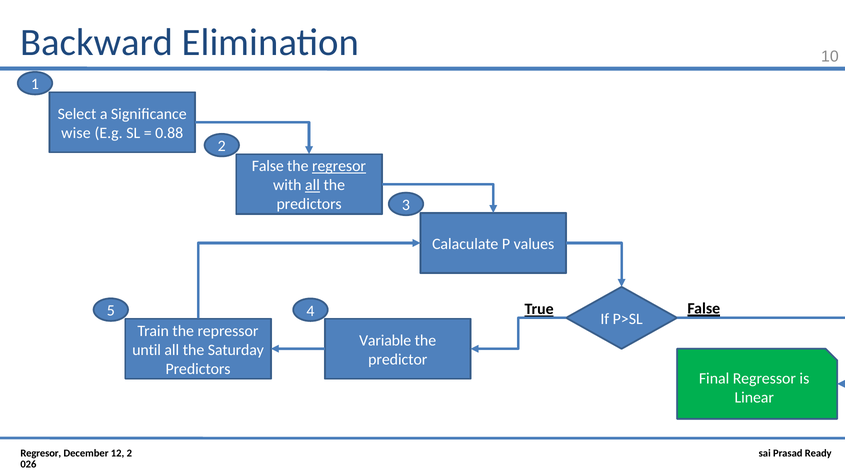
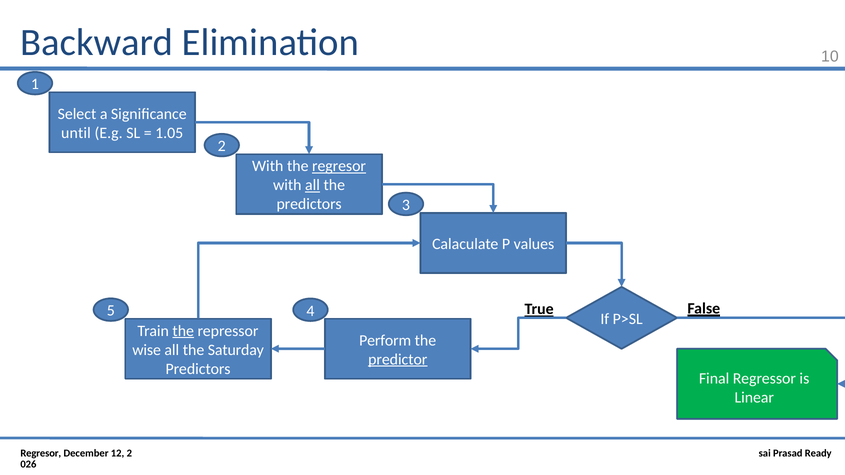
wise: wise -> until
0.88: 0.88 -> 1.05
False at (268, 166): False -> With
the at (183, 331) underline: none -> present
Variable: Variable -> Perform
until: until -> wise
predictor underline: none -> present
